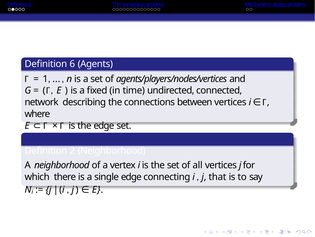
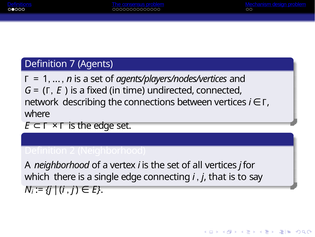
6: 6 -> 7
